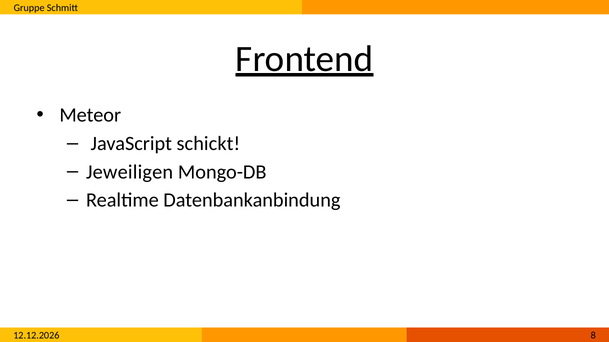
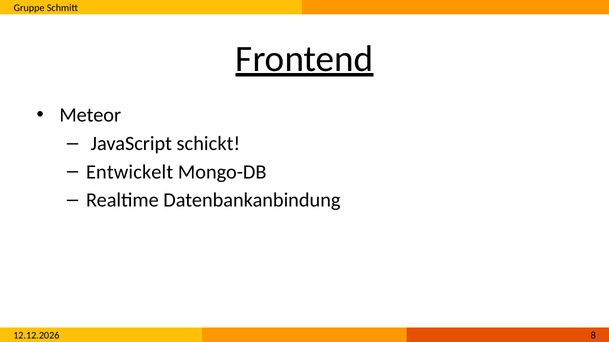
Jeweiligen: Jeweiligen -> Entwickelt
